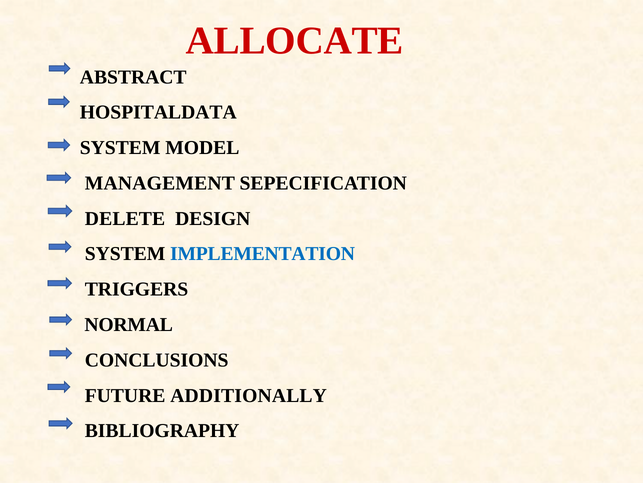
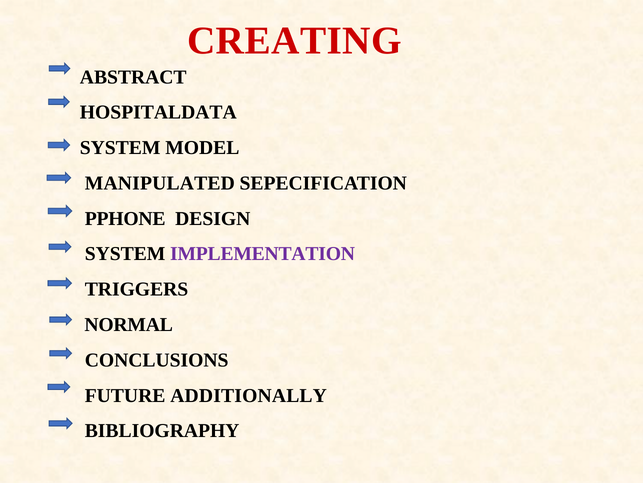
ALLOCATE: ALLOCATE -> CREATING
MANAGEMENT: MANAGEMENT -> MANIPULATED
DELETE: DELETE -> PPHONE
IMPLEMENTATION colour: blue -> purple
